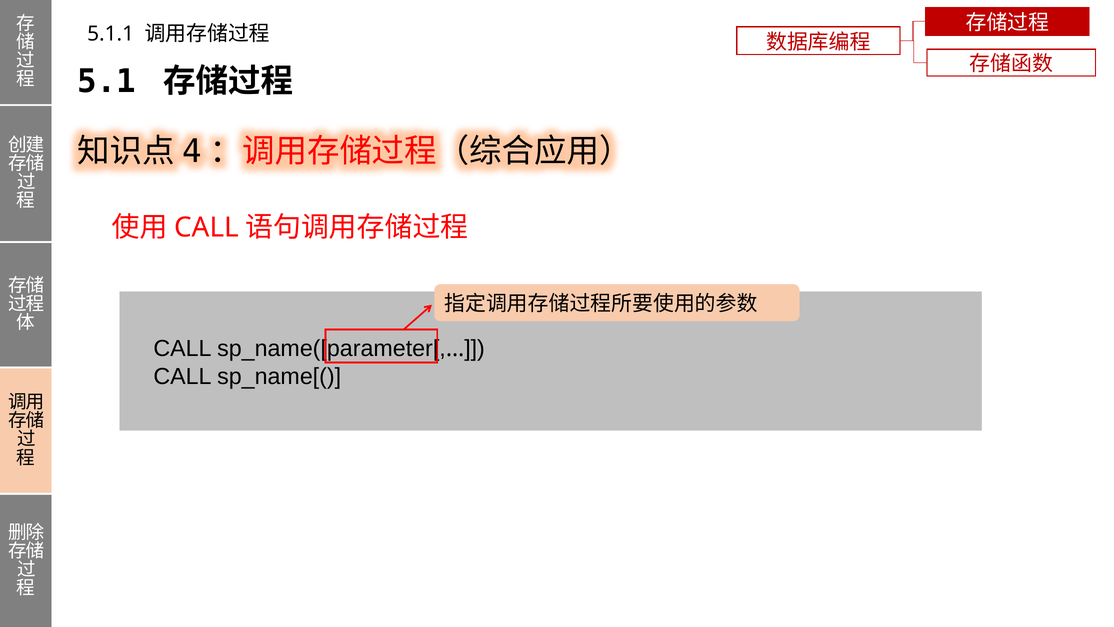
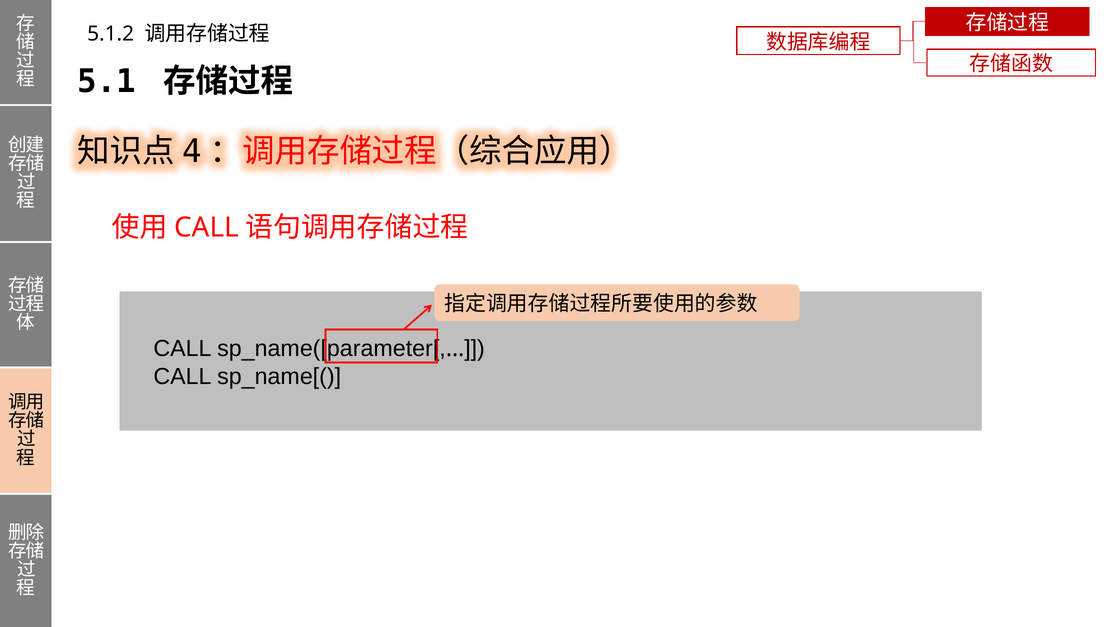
5.1.1: 5.1.1 -> 5.1.2
